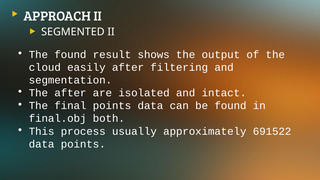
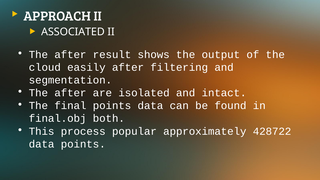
SEGMENTED: SEGMENTED -> ASSOCIATED
found at (70, 54): found -> after
usually: usually -> popular
691522: 691522 -> 428722
